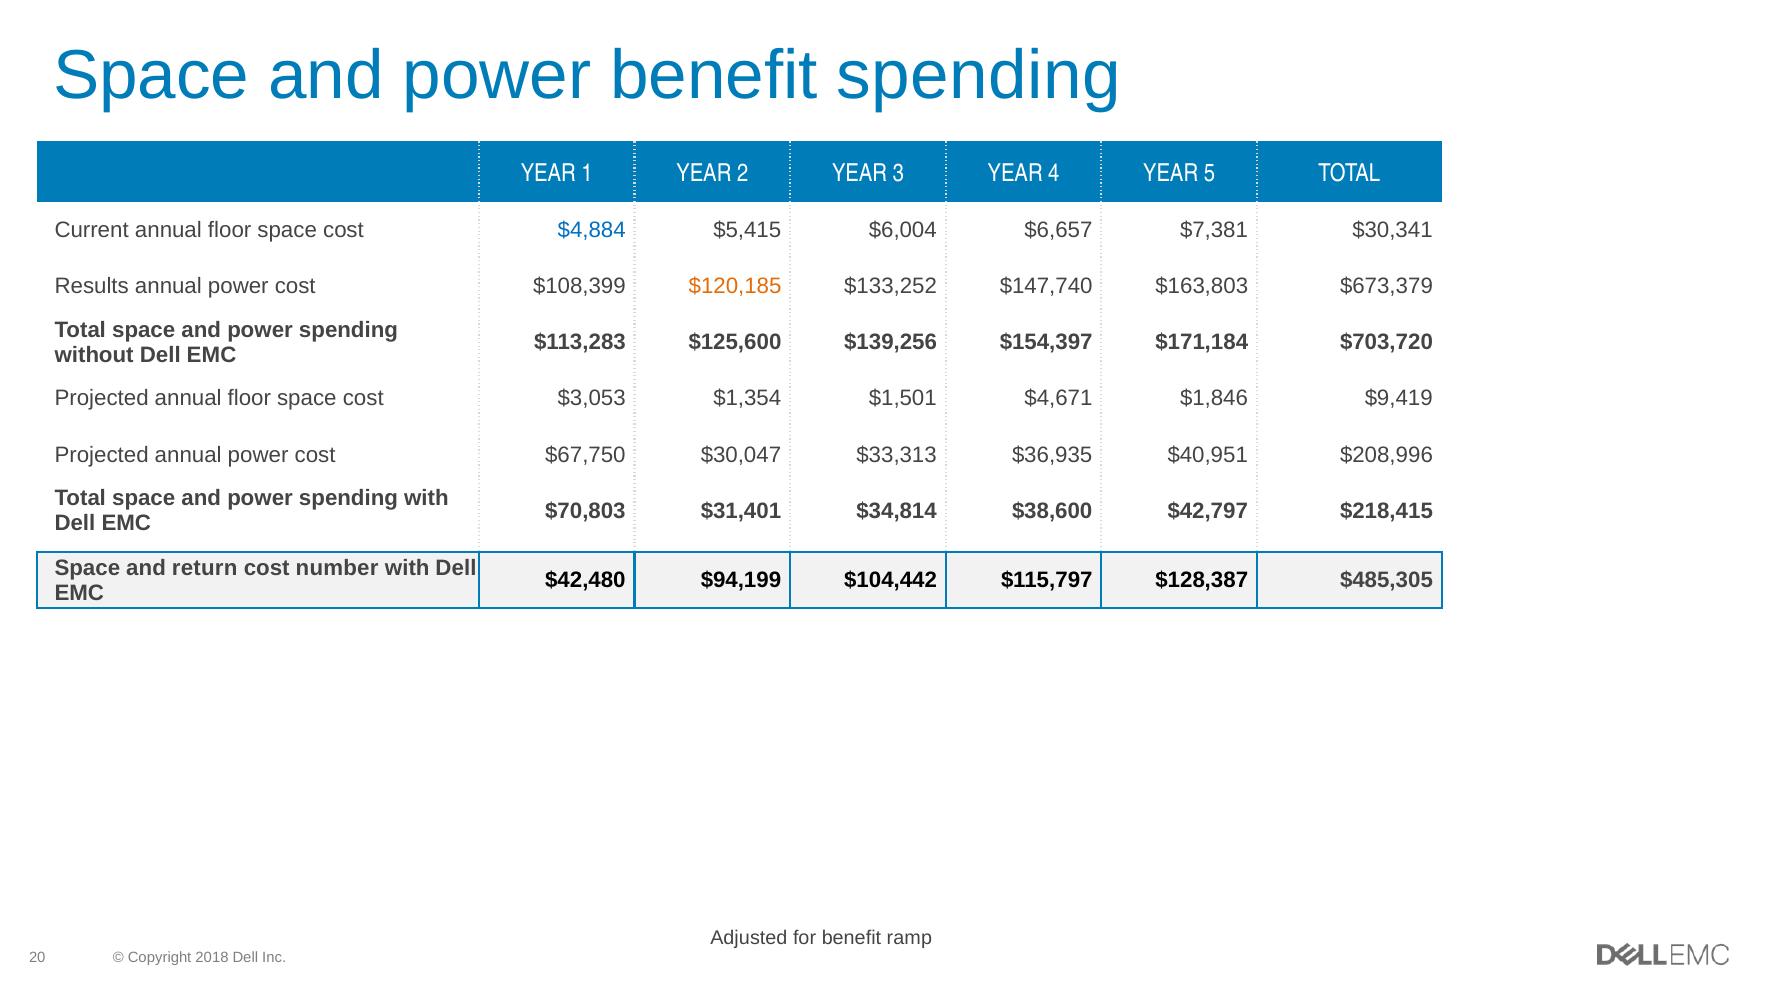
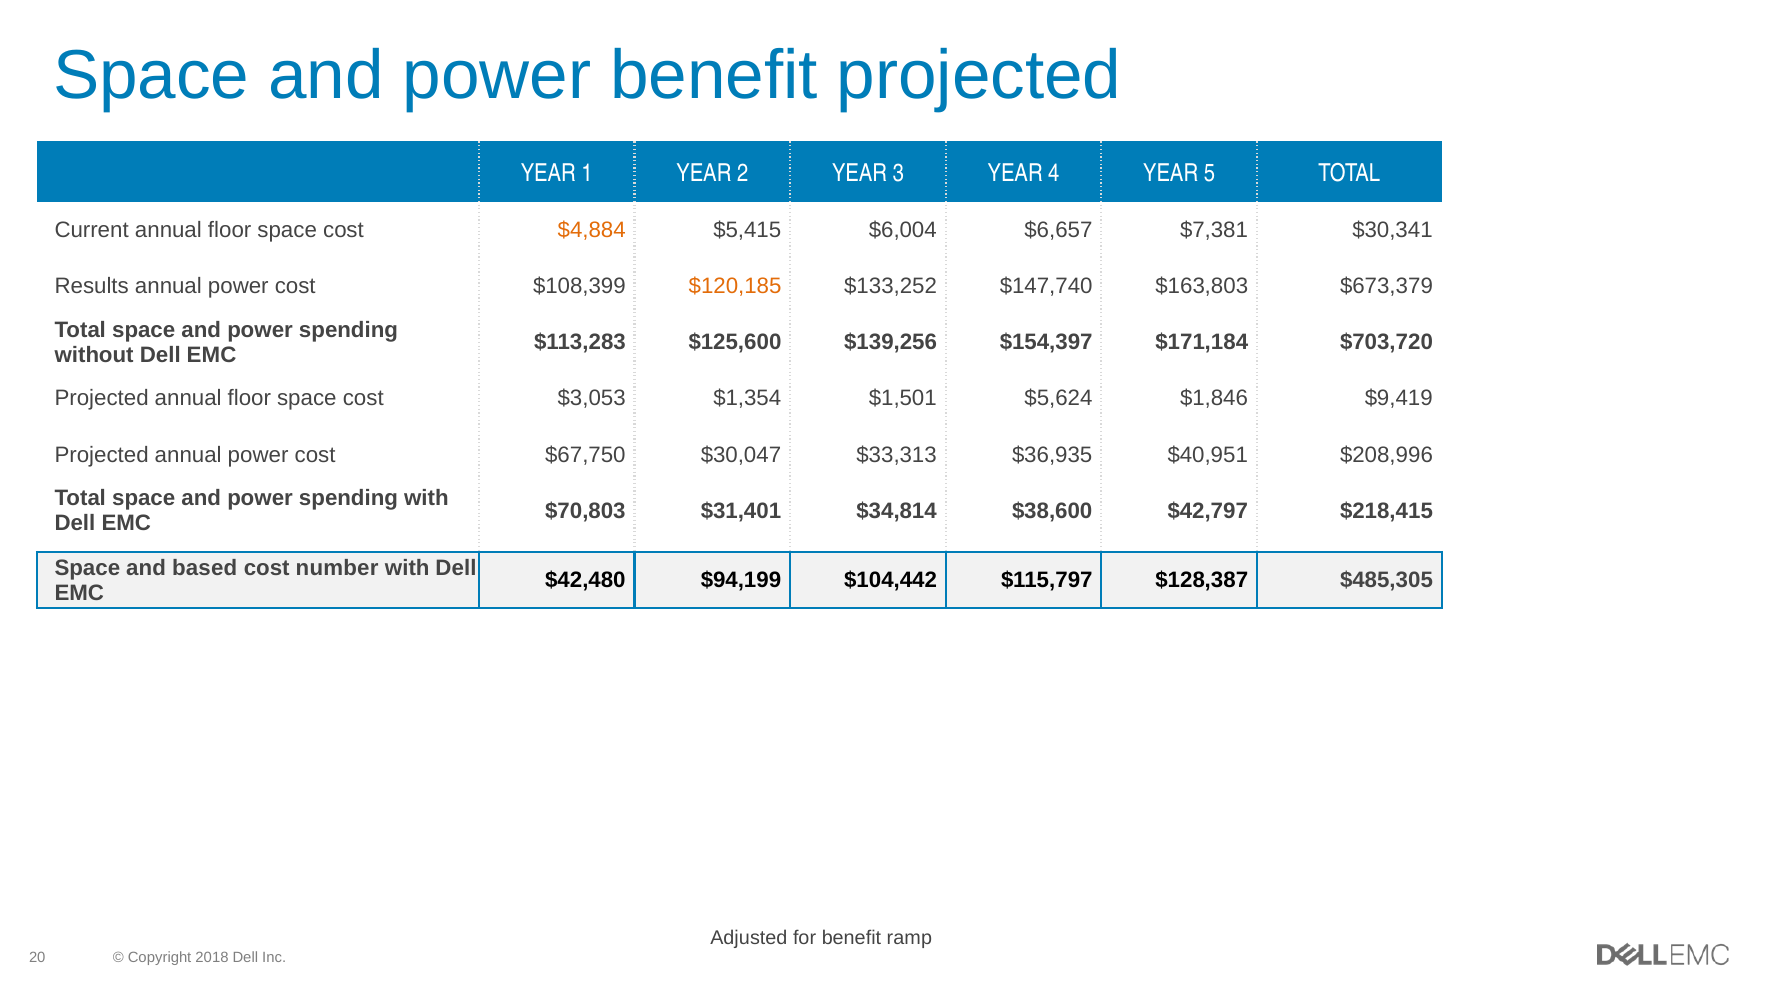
benefit spending: spending -> projected
$4,884 colour: blue -> orange
$4,671: $4,671 -> $5,624
return: return -> based
